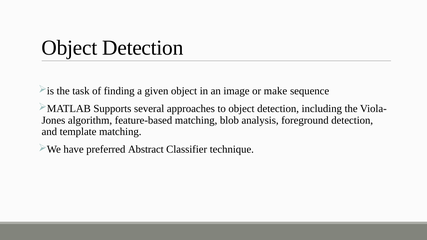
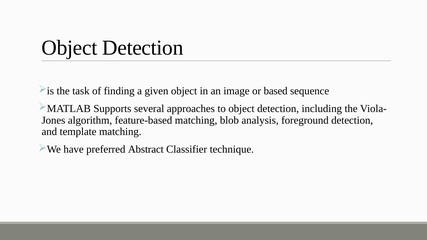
make: make -> based
